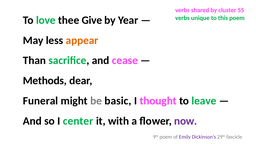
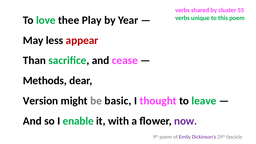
Give: Give -> Play
appear colour: orange -> red
Funeral: Funeral -> Version
center: center -> enable
